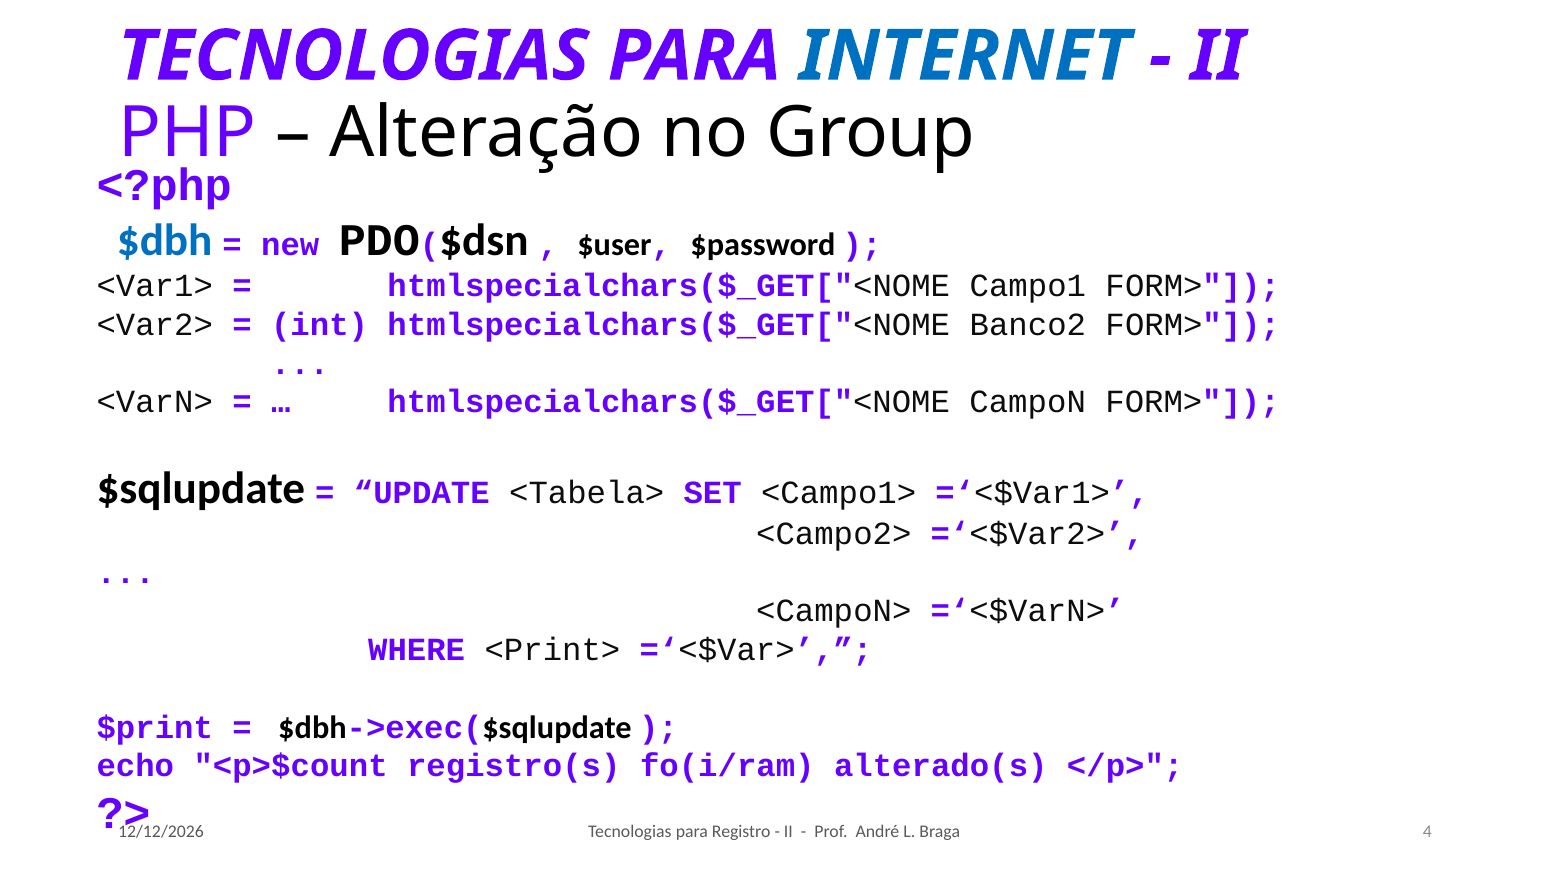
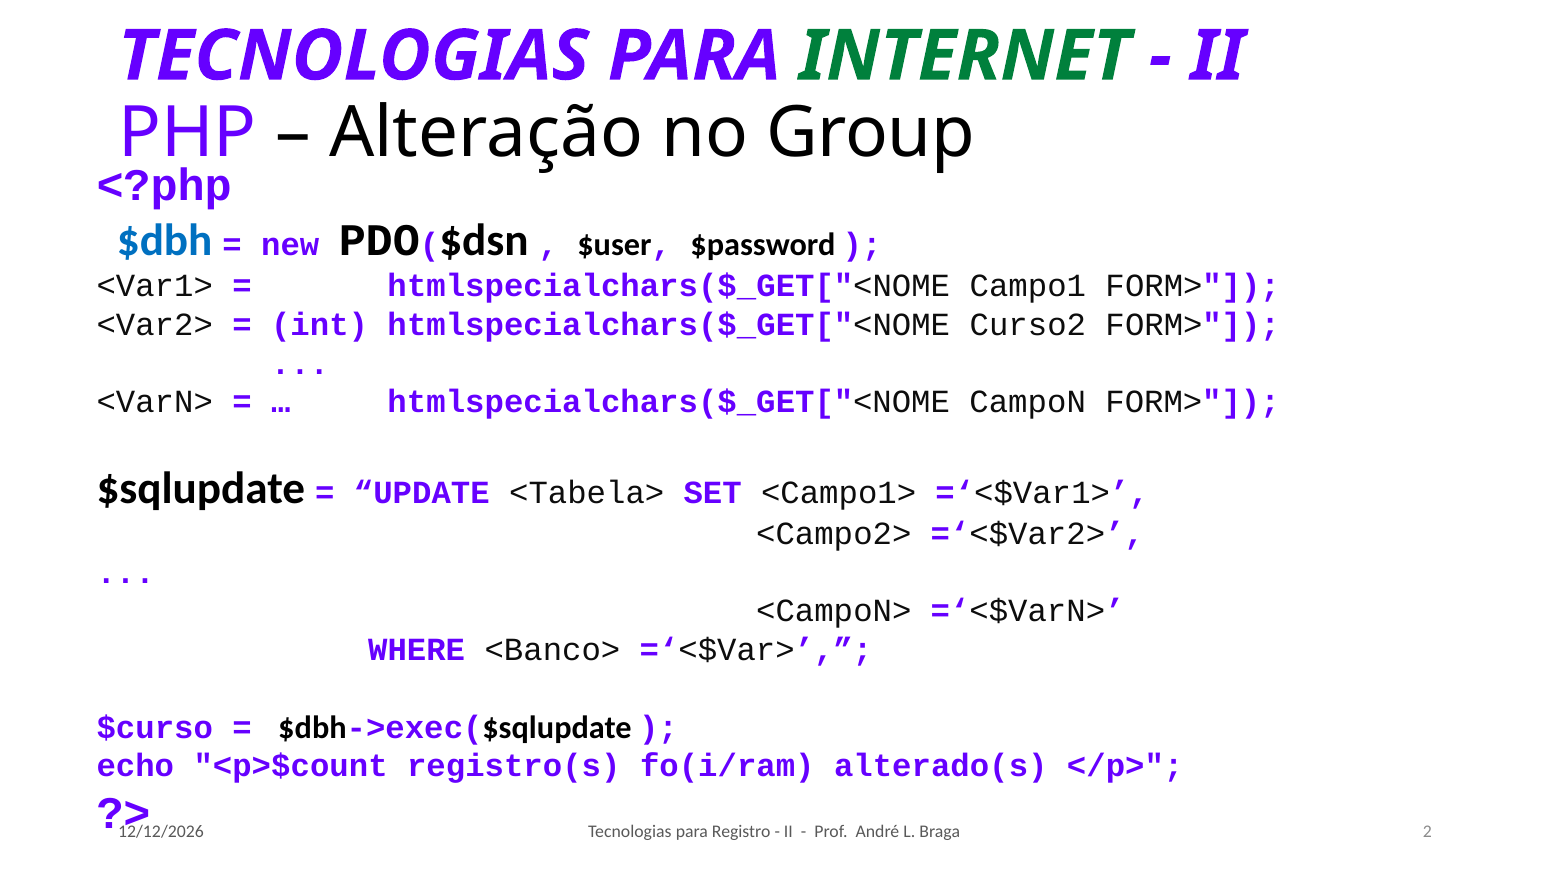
INTERNET colour: blue -> green
Banco2: Banco2 -> Curso2
<Print>: <Print> -> <Banco>
$print: $print -> $curso
4: 4 -> 2
